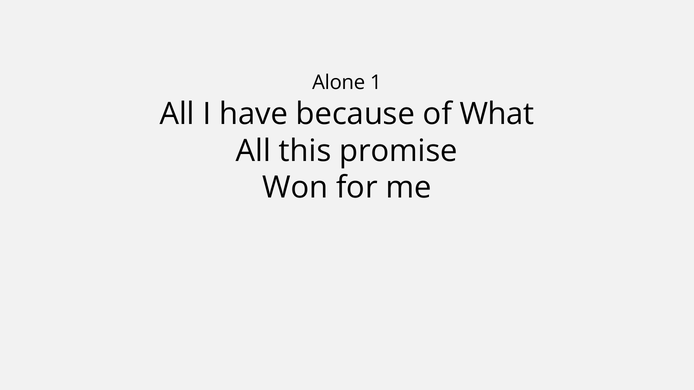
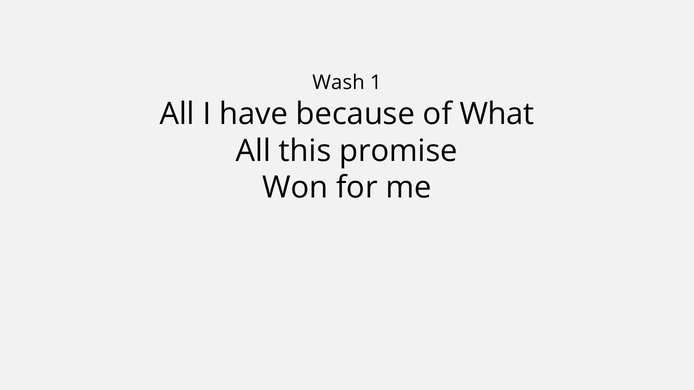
Alone: Alone -> Wash
